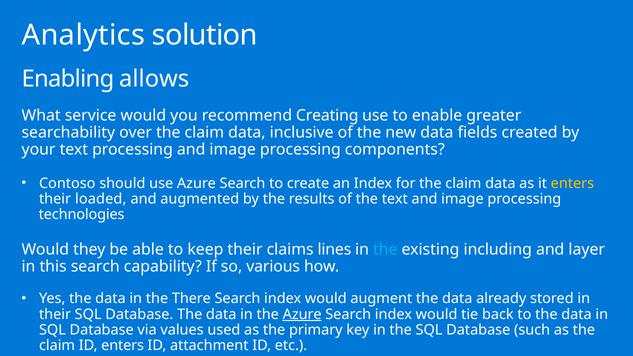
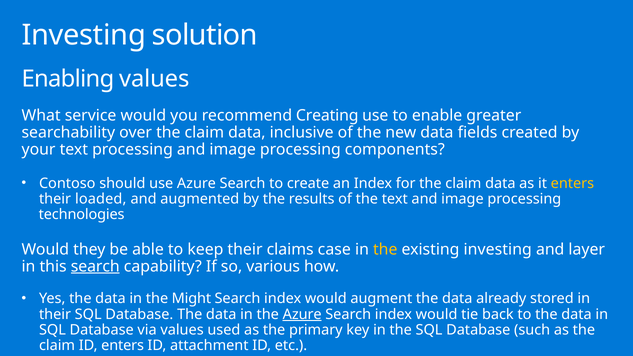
Analytics at (83, 35): Analytics -> Investing
Enabling allows: allows -> values
lines: lines -> case
the at (385, 249) colour: light blue -> yellow
existing including: including -> investing
search at (95, 266) underline: none -> present
There: There -> Might
